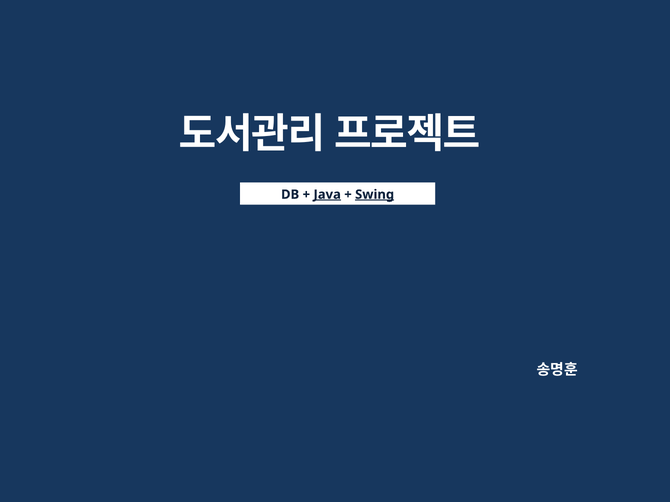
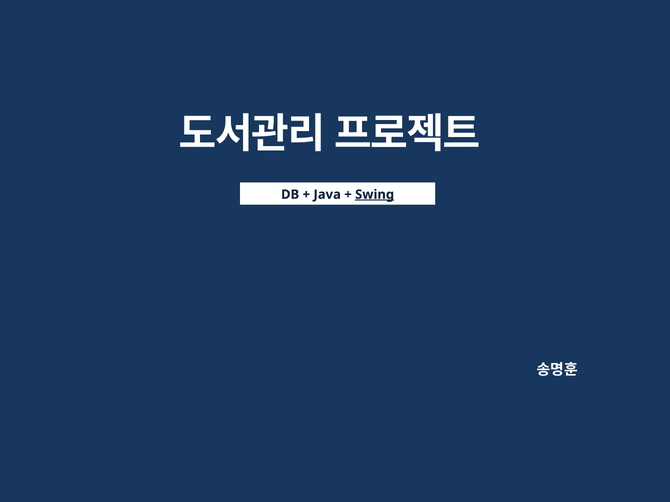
Java underline: present -> none
